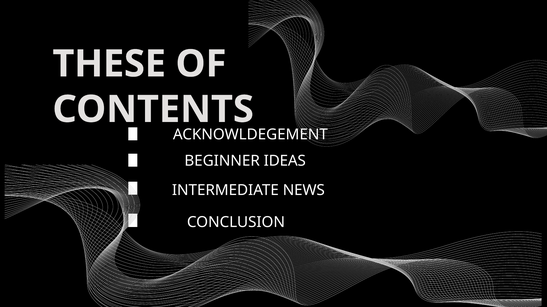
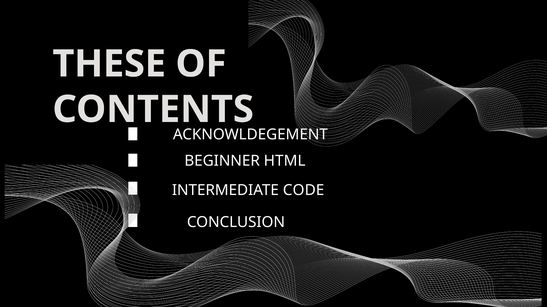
IDEAS: IDEAS -> HTML
NEWS: NEWS -> CODE
